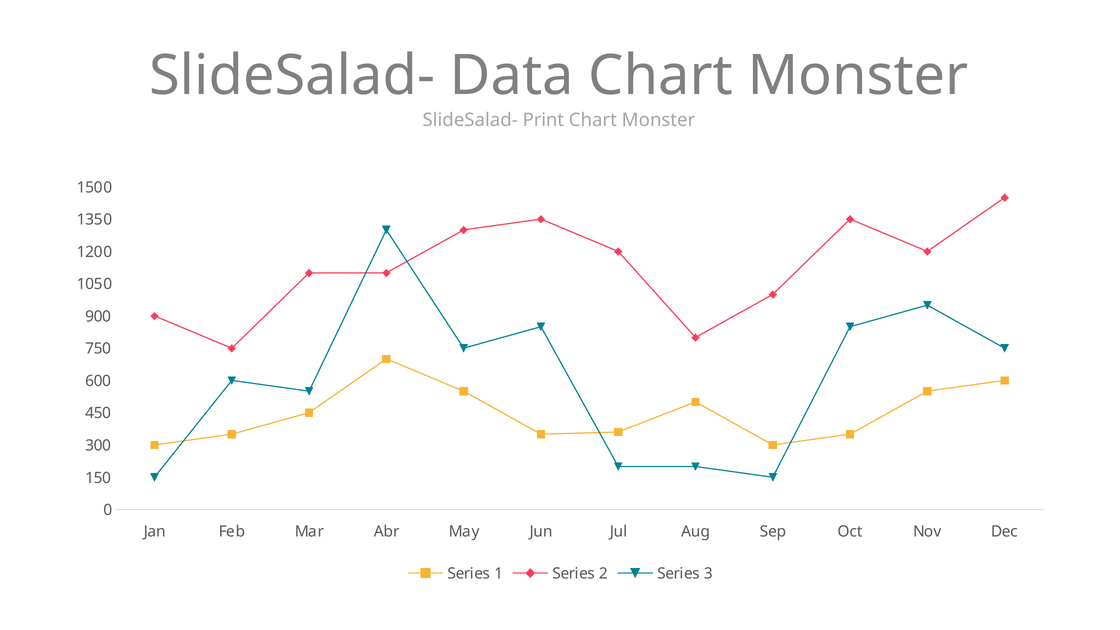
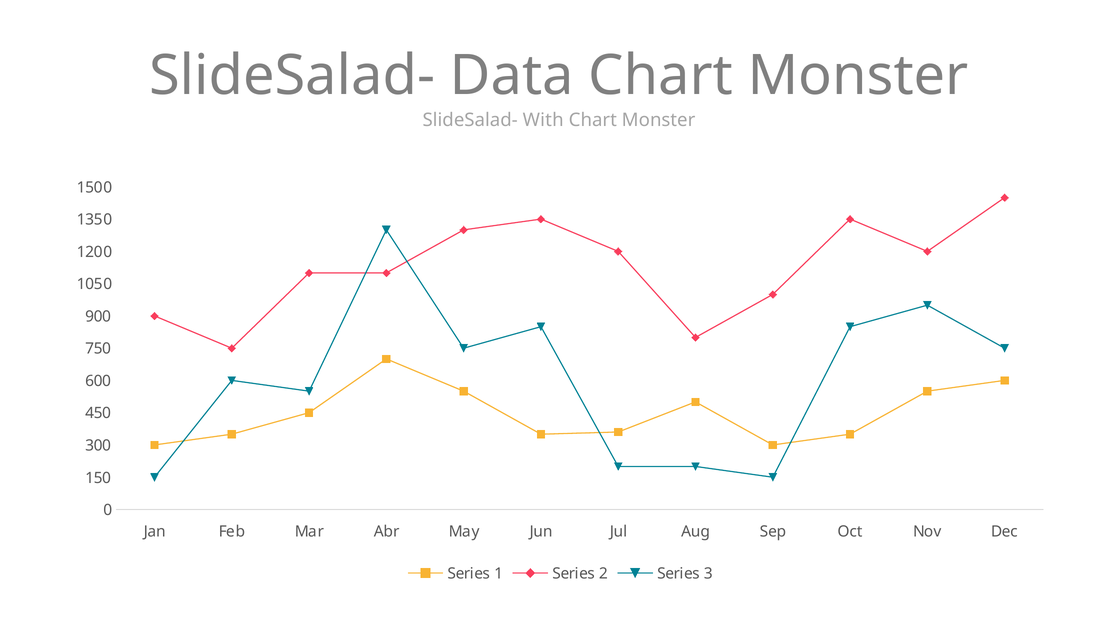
Print: Print -> With
